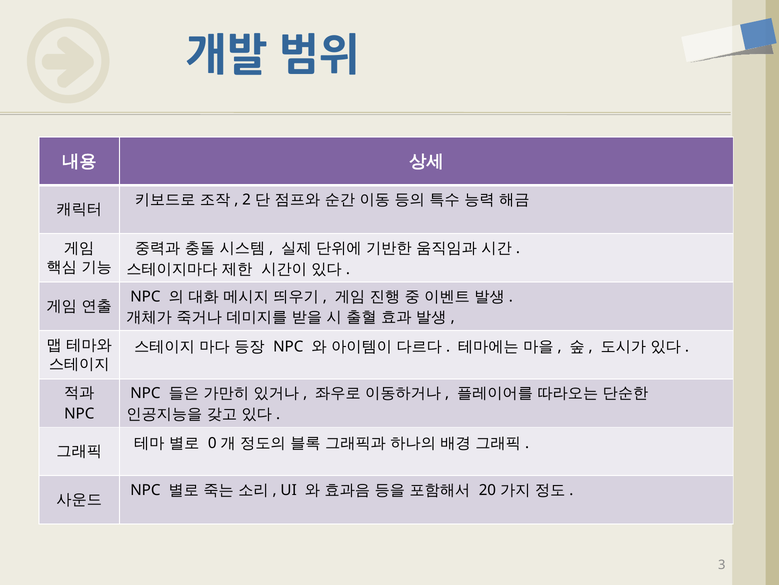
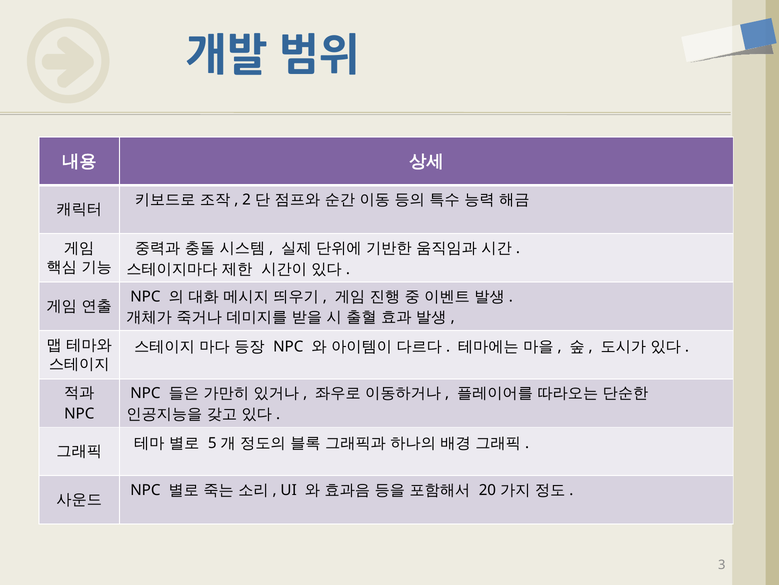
0: 0 -> 5
